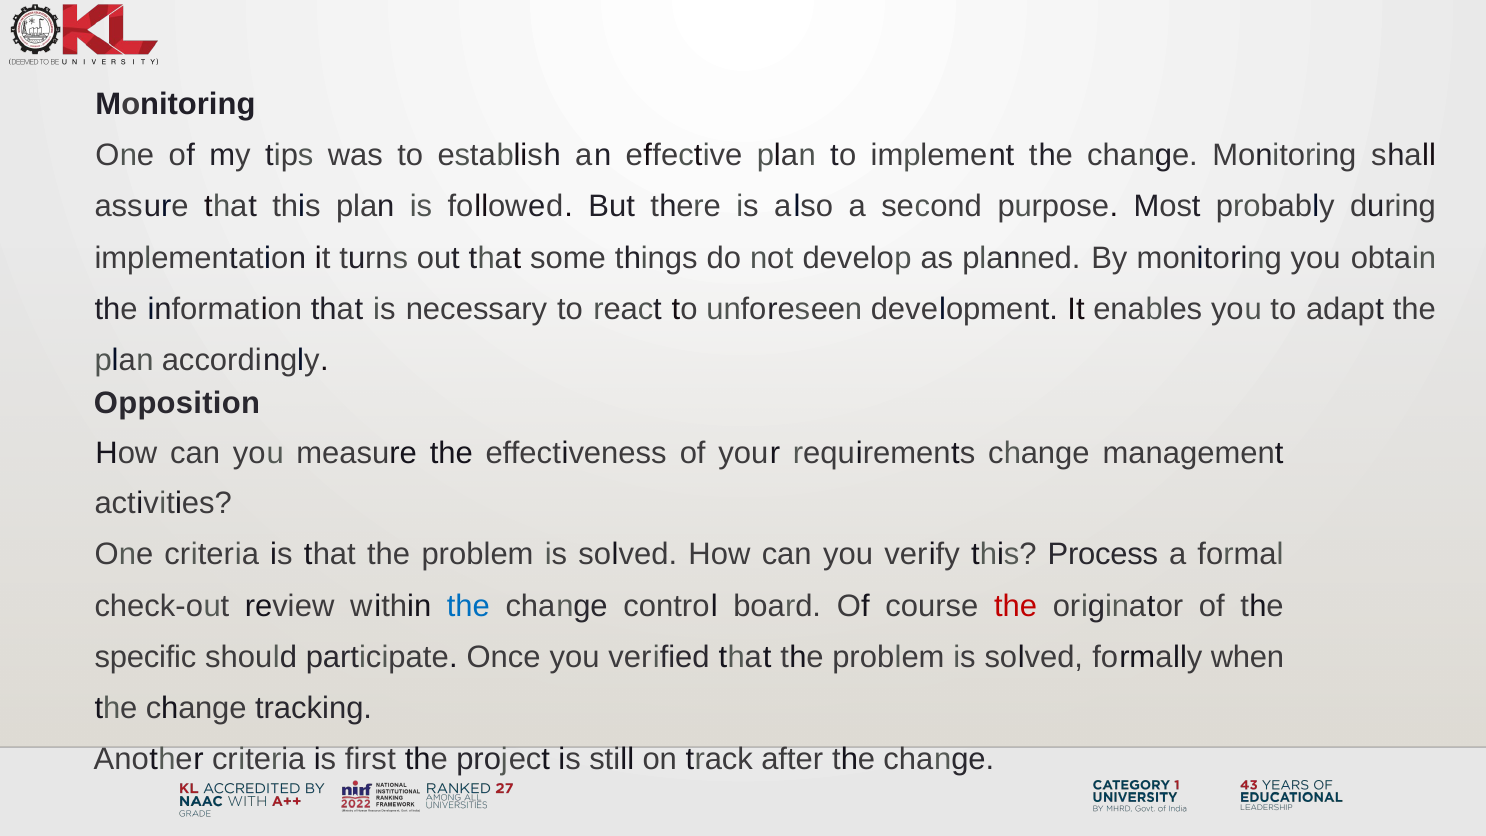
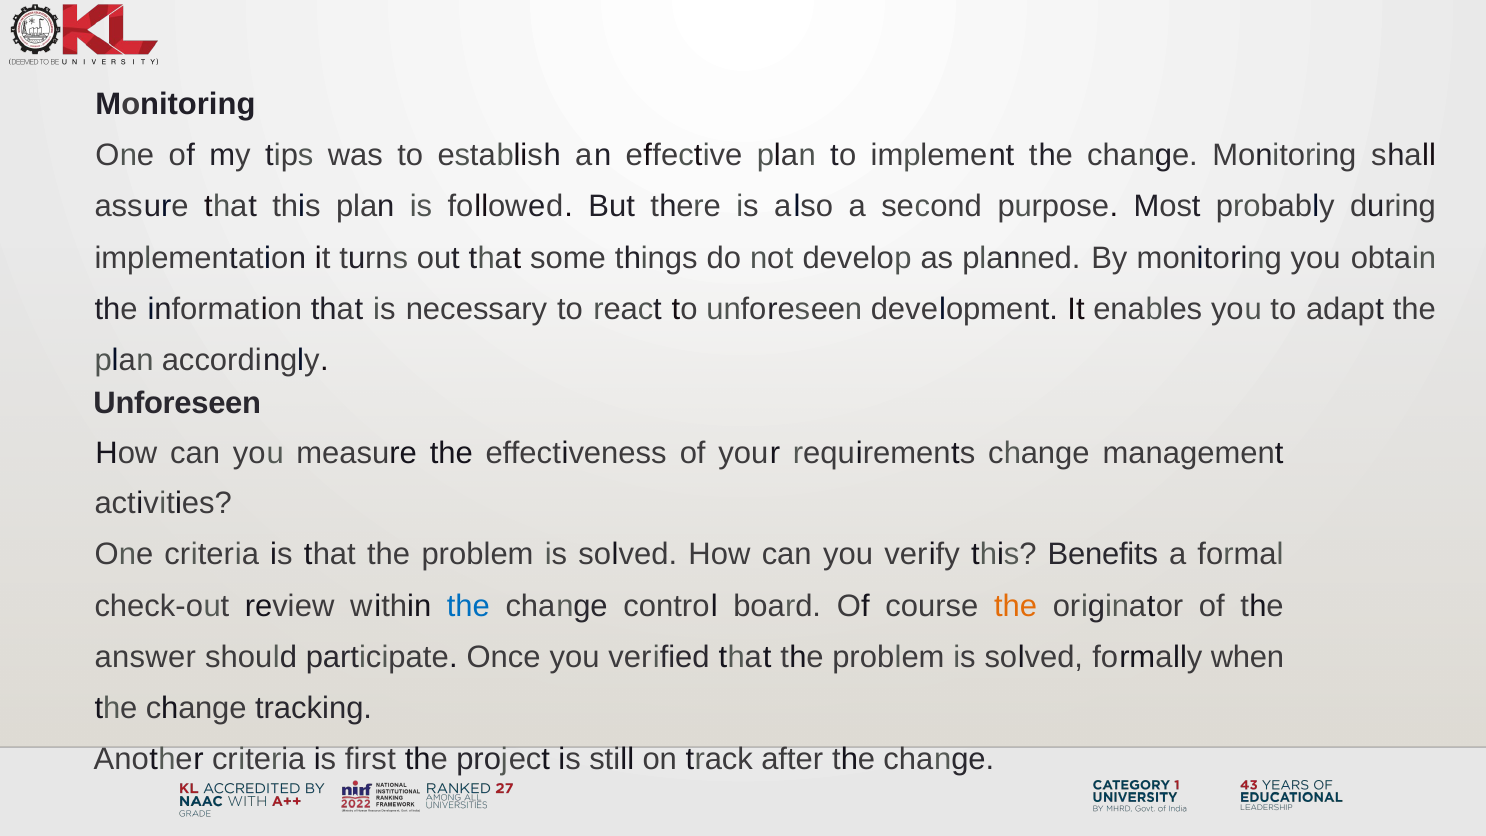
Opposition at (177, 403): Opposition -> Unforeseen
Process: Process -> Benefits
the at (1016, 606) colour: red -> orange
specific: specific -> answer
